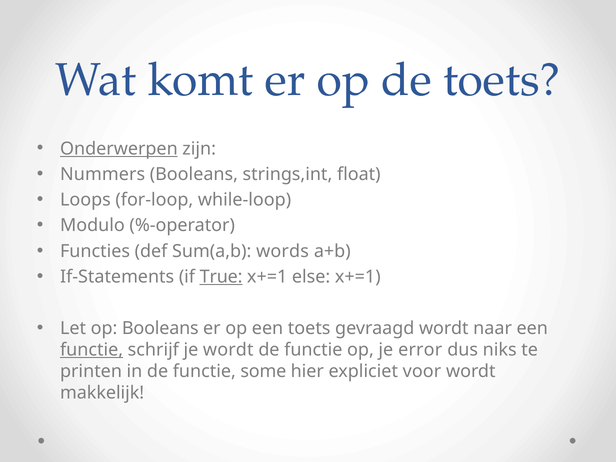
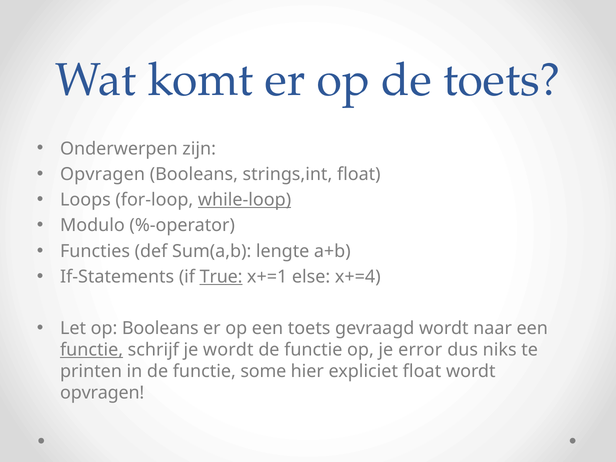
Onderwerpen underline: present -> none
Nummers at (103, 174): Nummers -> Opvragen
while-loop underline: none -> present
words: words -> lengte
else x+=1: x+=1 -> x+=4
expliciet voor: voor -> float
makkelijk at (102, 393): makkelijk -> opvragen
